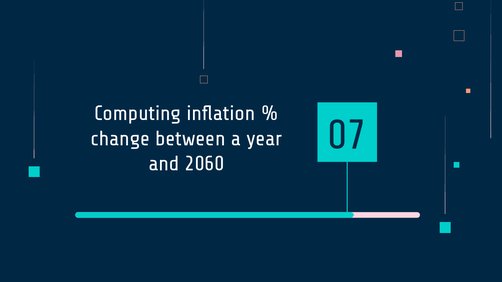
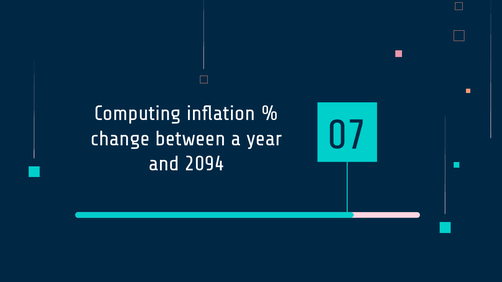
2060: 2060 -> 2094
